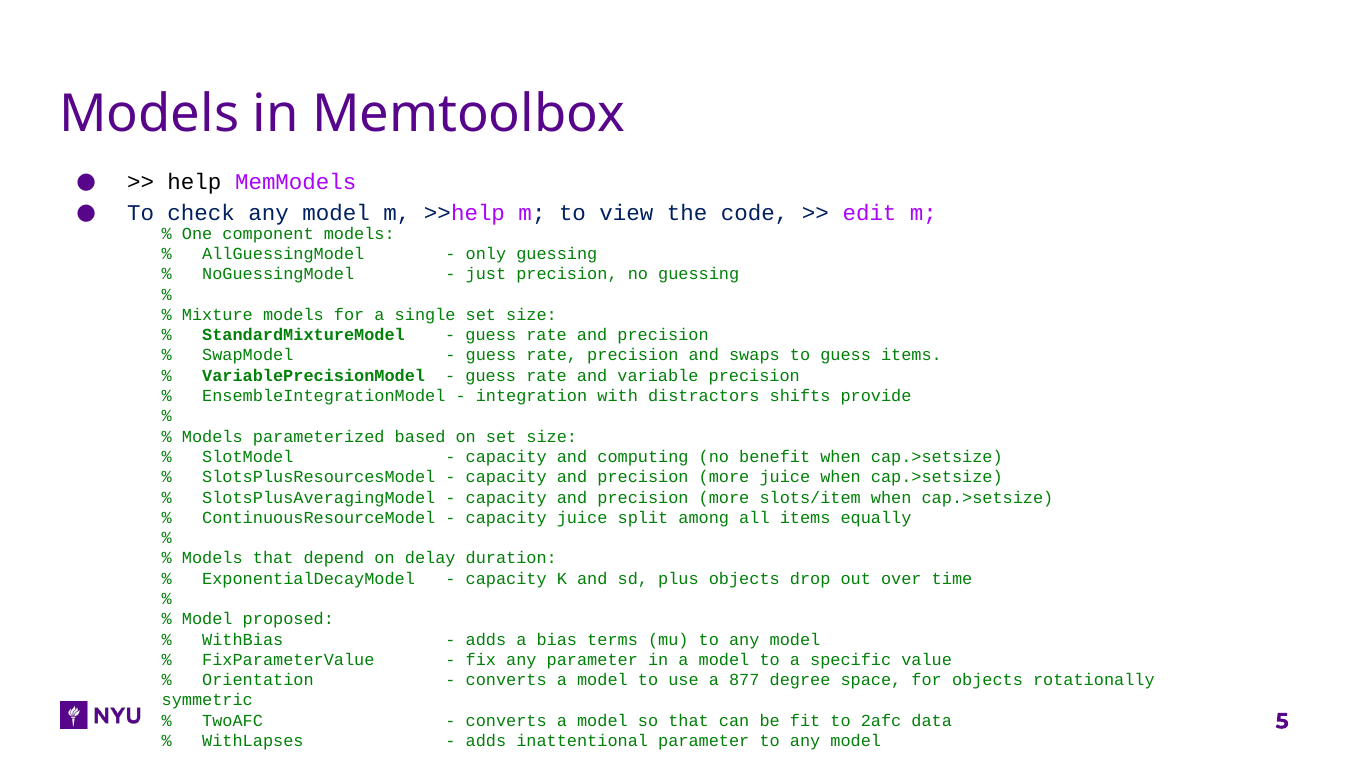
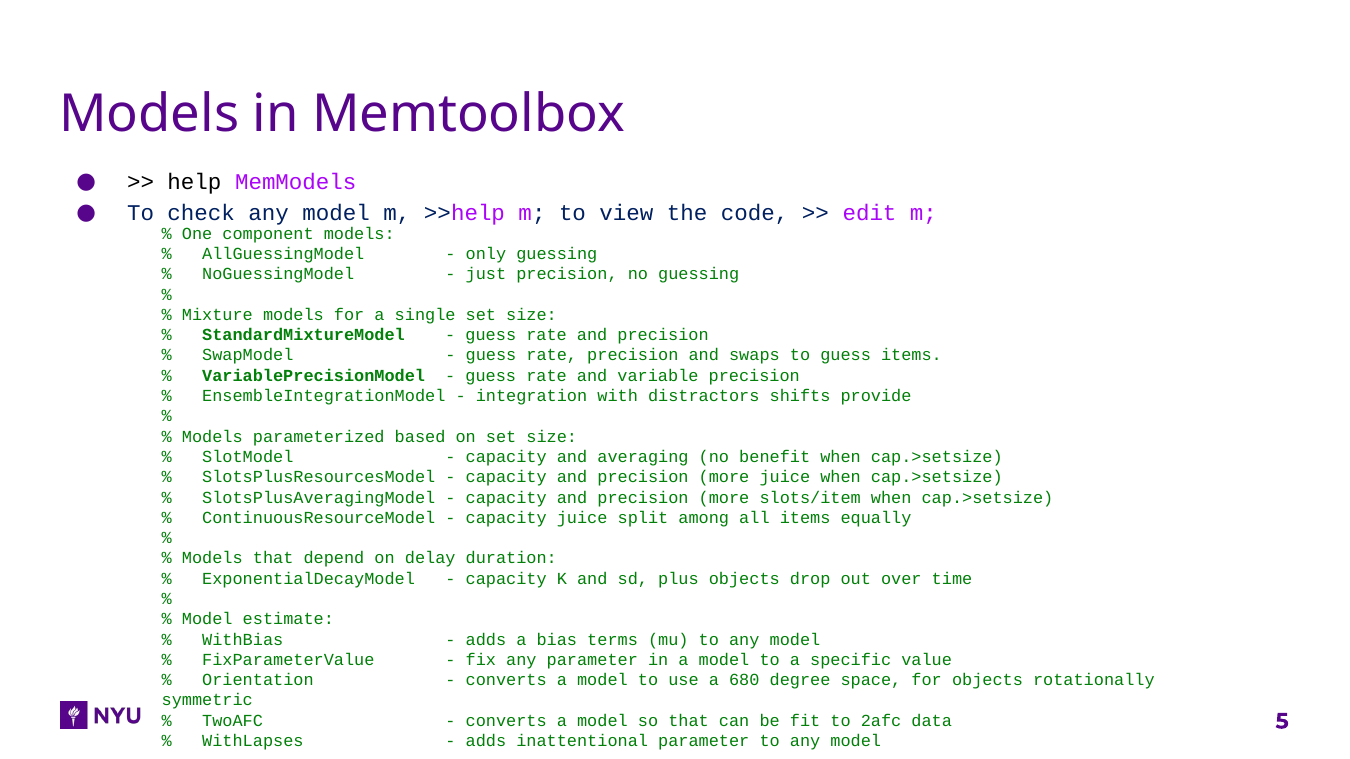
computing: computing -> averaging
proposed: proposed -> estimate
877: 877 -> 680
